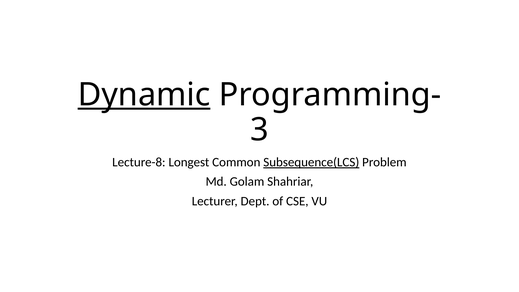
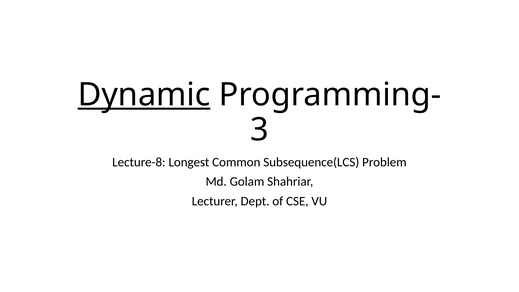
Subsequence(LCS underline: present -> none
